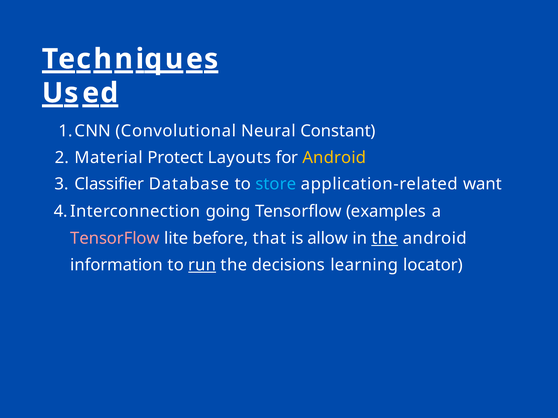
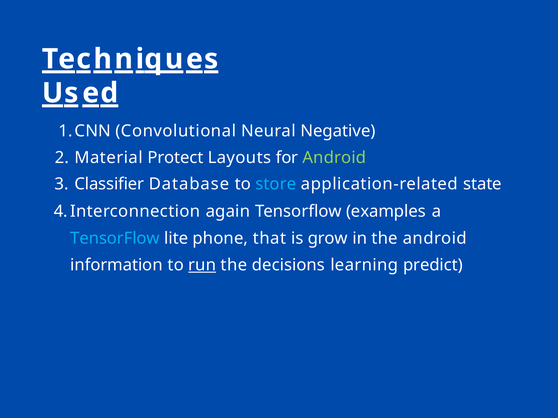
Constant: Constant -> Negative
Android at (334, 158) colour: yellow -> light green
want: want -> state
going: going -> again
TensorFlow at (115, 238) colour: pink -> light blue
before: before -> phone
allow: allow -> grow
the at (385, 238) underline: present -> none
locator: locator -> predict
